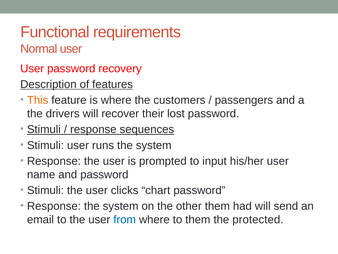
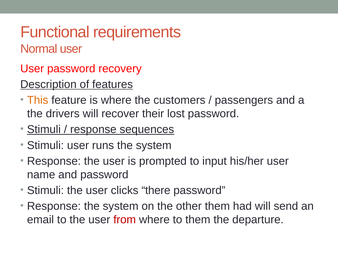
chart: chart -> there
from colour: blue -> red
protected: protected -> departure
